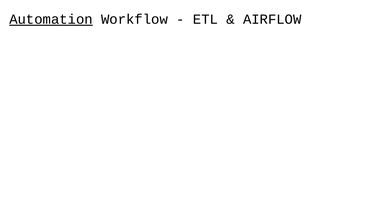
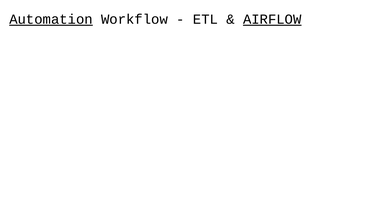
AIRFLOW underline: none -> present
